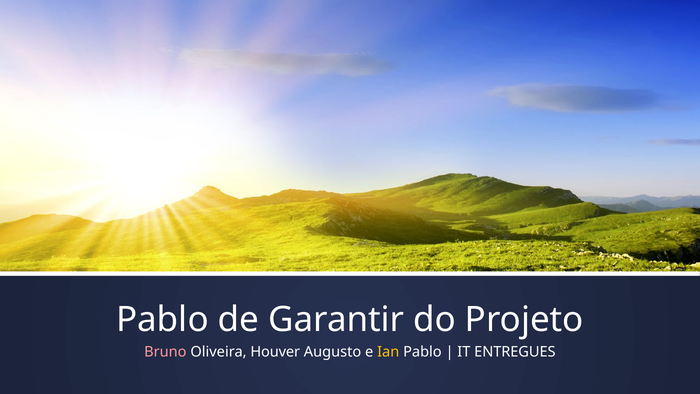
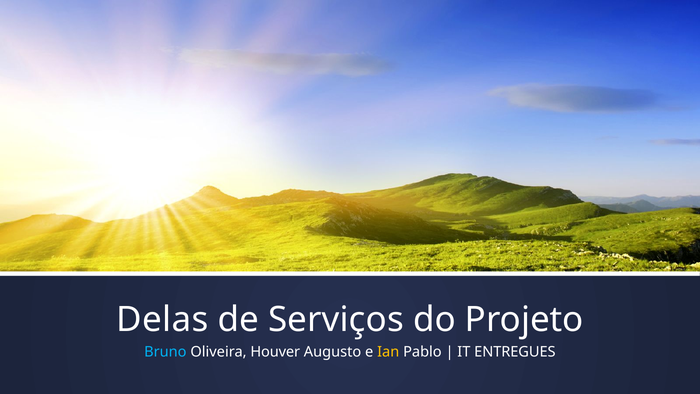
Pablo at (162, 319): Pablo -> Delas
Garantir: Garantir -> Serviços
Bruno colour: pink -> light blue
